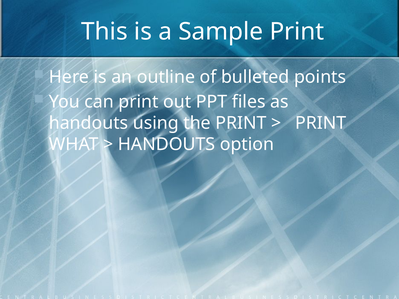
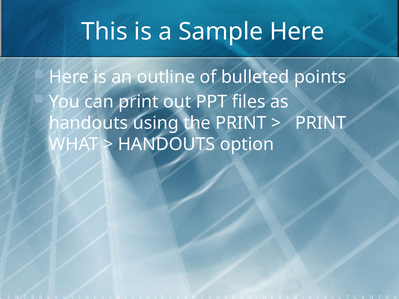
Sample Print: Print -> Here
